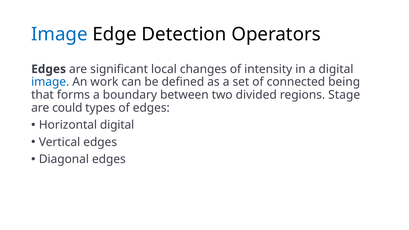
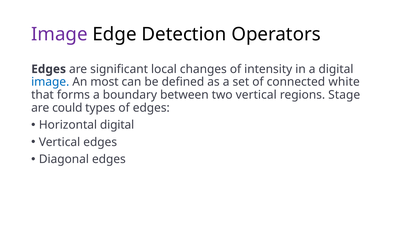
Image at (59, 34) colour: blue -> purple
work: work -> most
being: being -> white
two divided: divided -> vertical
